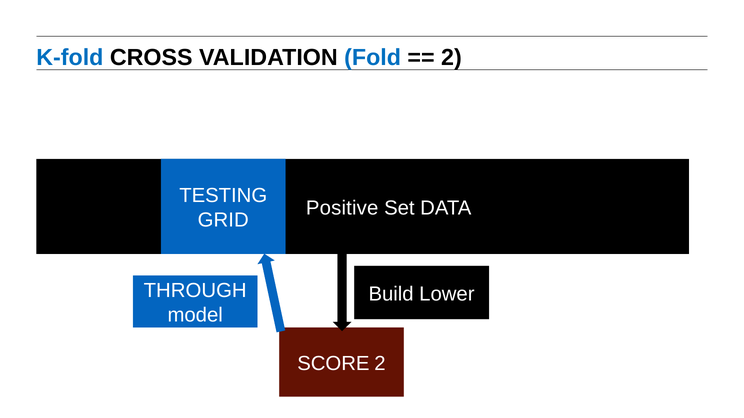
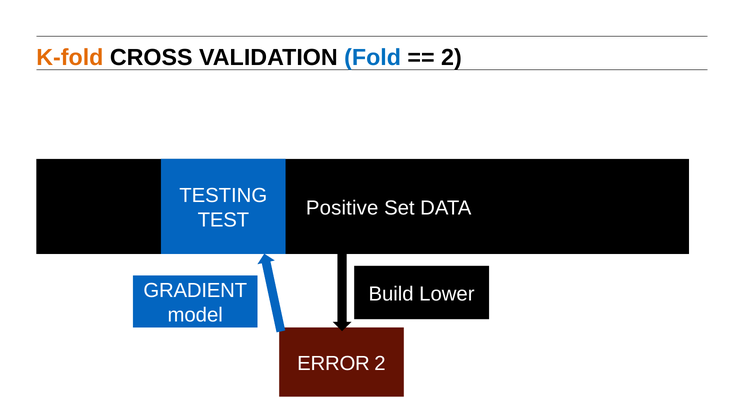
K-fold colour: blue -> orange
GRID: GRID -> TEST
THROUGH: THROUGH -> GRADIENT
SCORE: SCORE -> ERROR
